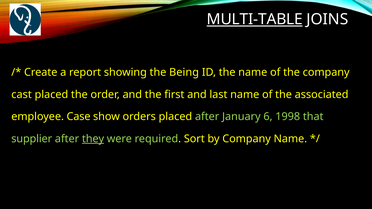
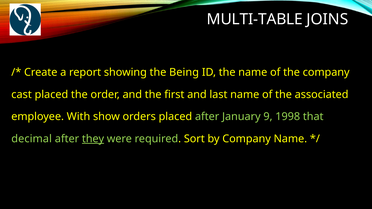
MULTI-TABLE underline: present -> none
Case: Case -> With
6: 6 -> 9
supplier: supplier -> decimal
